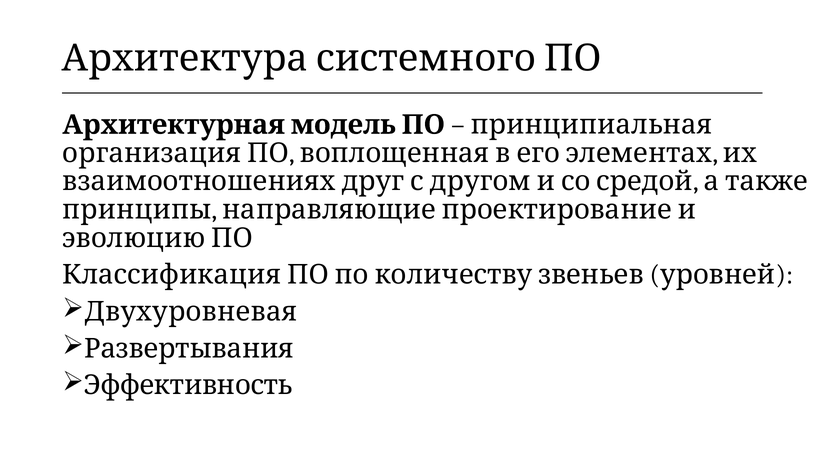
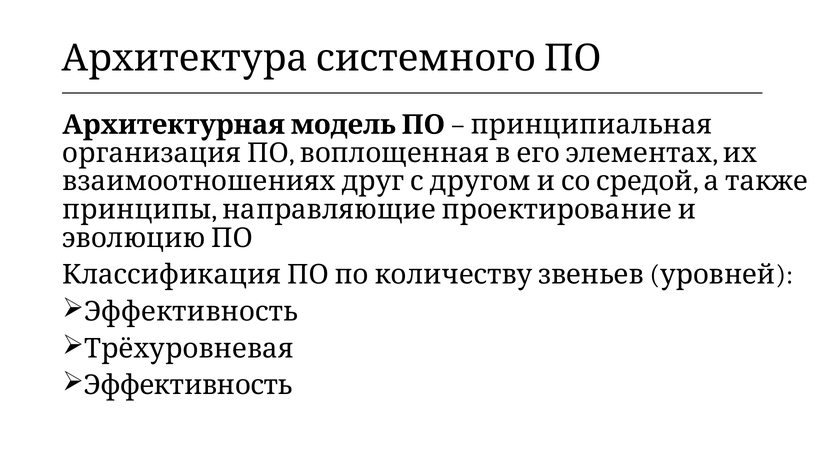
Двухуровневая at (191, 312): Двухуровневая -> Эффективность
Развертывания: Развертывания -> Трёхуровневая
